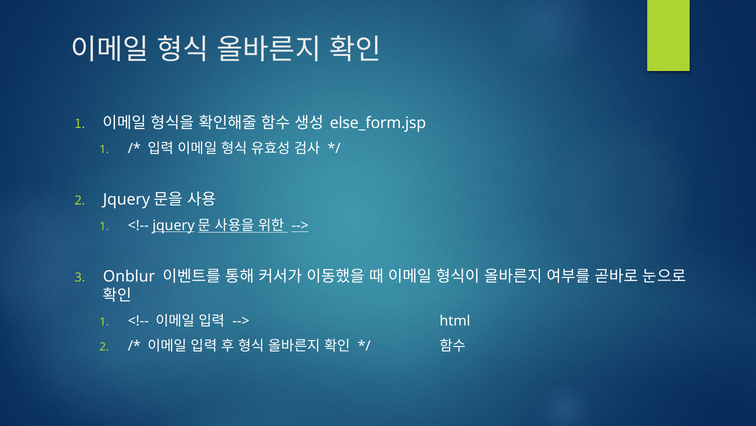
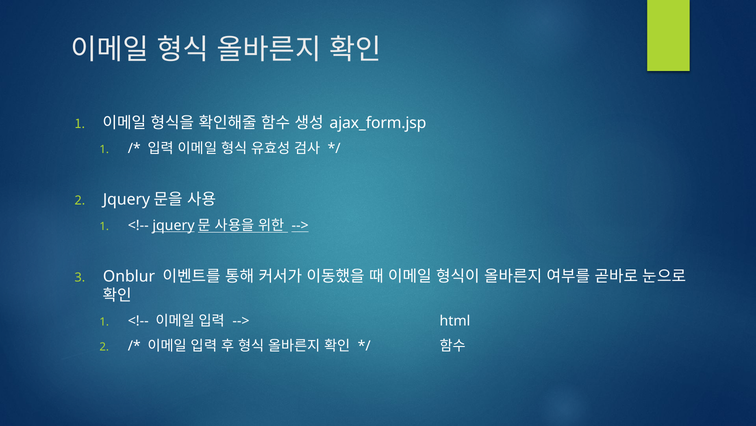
else_form.jsp: else_form.jsp -> ajax_form.jsp
